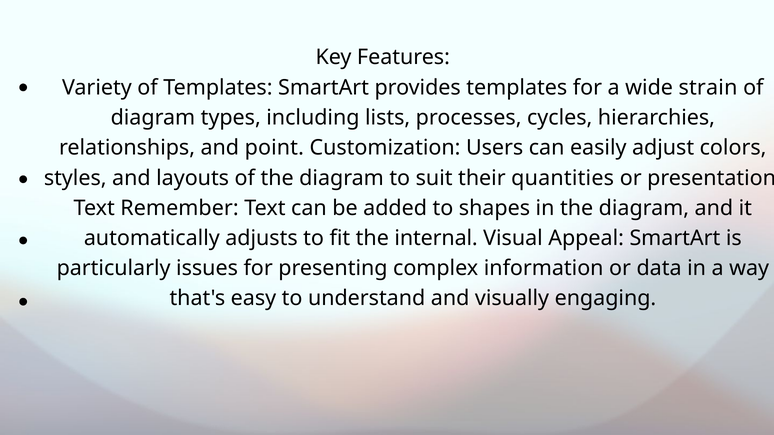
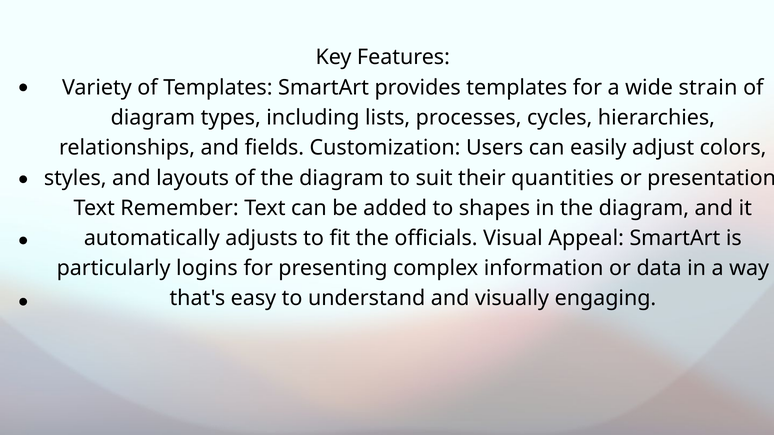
point: point -> fields
internal: internal -> officials
issues: issues -> logins
